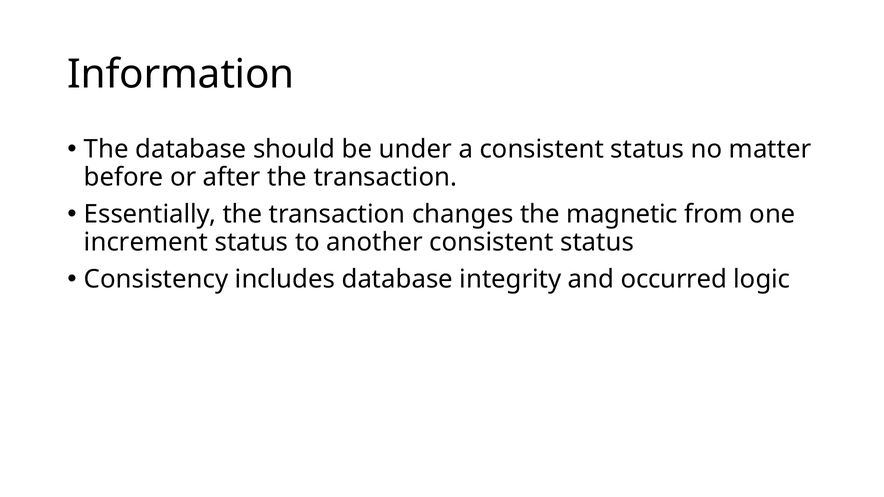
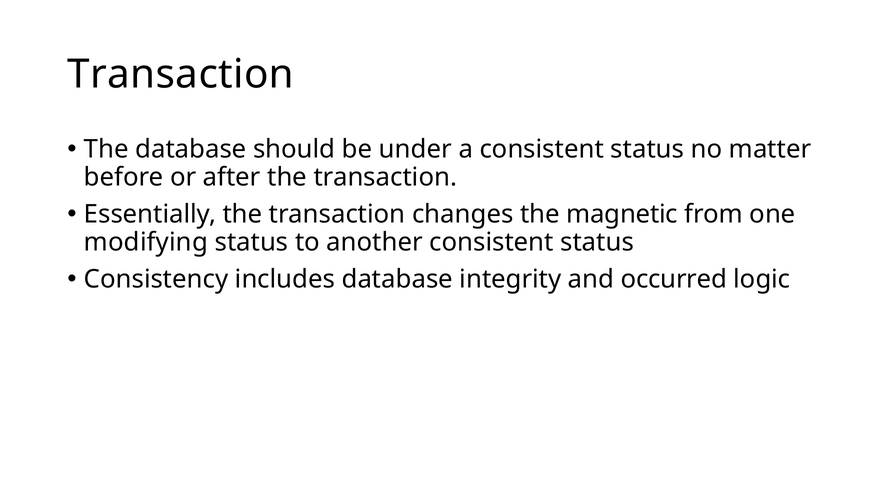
Information at (181, 74): Information -> Transaction
increment: increment -> modifying
